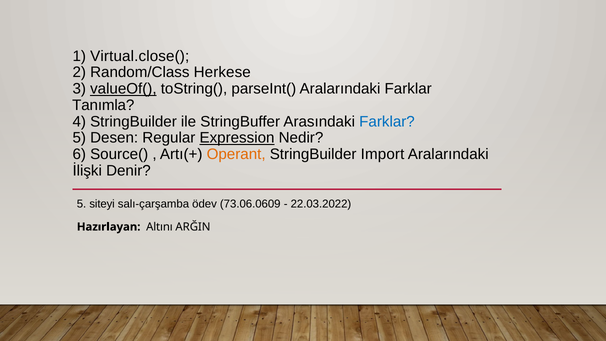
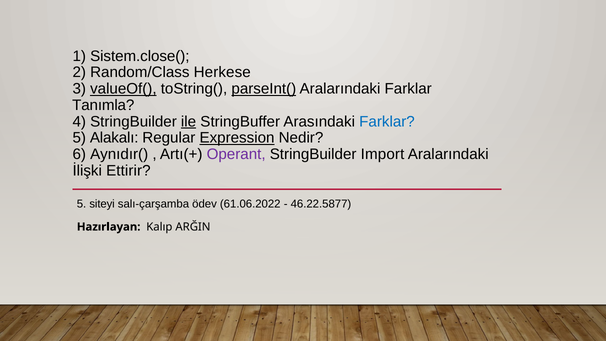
Virtual.close(: Virtual.close( -> Sistem.close(
parseInt( underline: none -> present
ile underline: none -> present
Desen: Desen -> Alakalı
Source(: Source( -> Aynıdır(
Operant colour: orange -> purple
Denir: Denir -> Ettirir
73.06.0609: 73.06.0609 -> 61.06.2022
22.03.2022: 22.03.2022 -> 46.22.5877
Altını: Altını -> Kalıp
